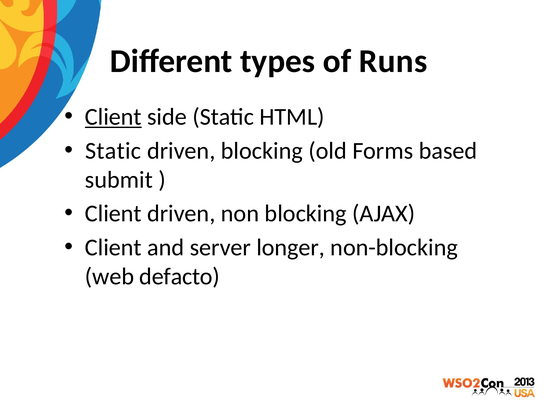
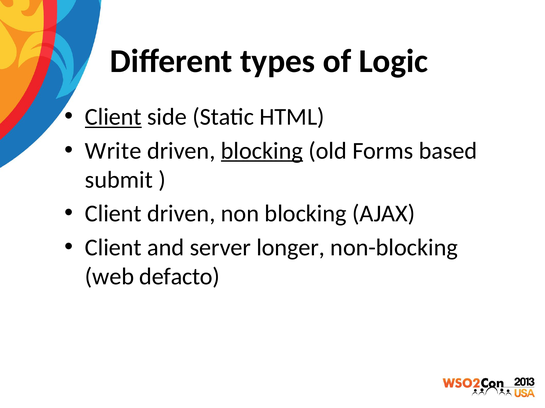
Runs: Runs -> Logic
Static at (113, 151): Static -> Write
blocking at (262, 151) underline: none -> present
